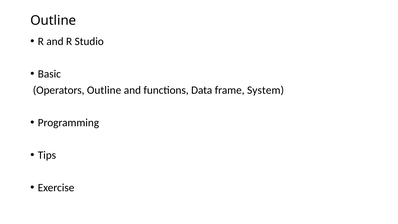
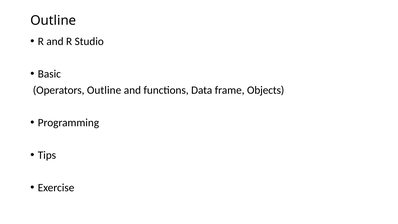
System: System -> Objects
